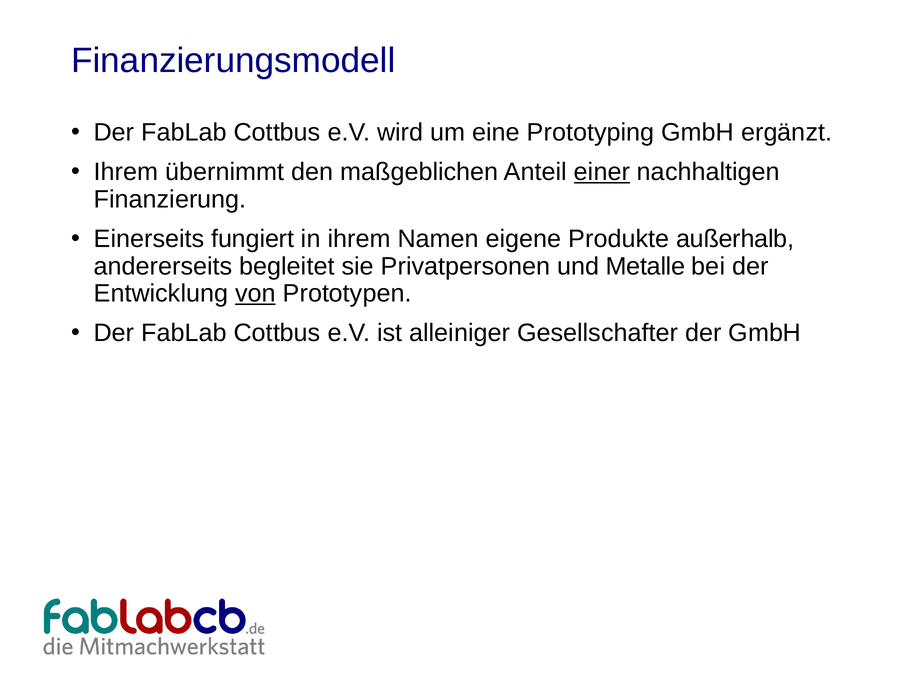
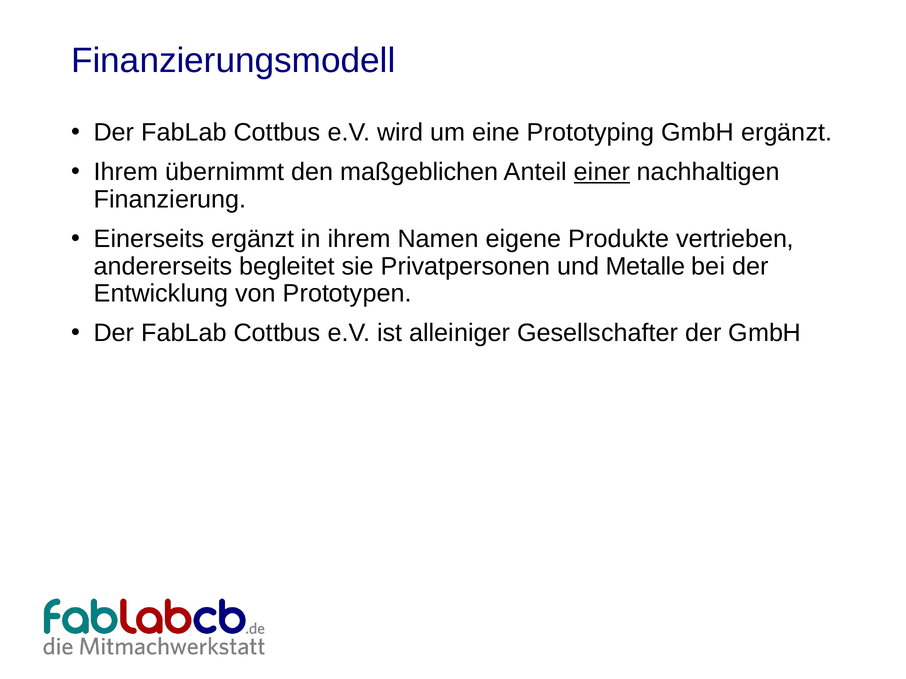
Einerseits fungiert: fungiert -> ergänzt
außerhalb: außerhalb -> vertrieben
von underline: present -> none
